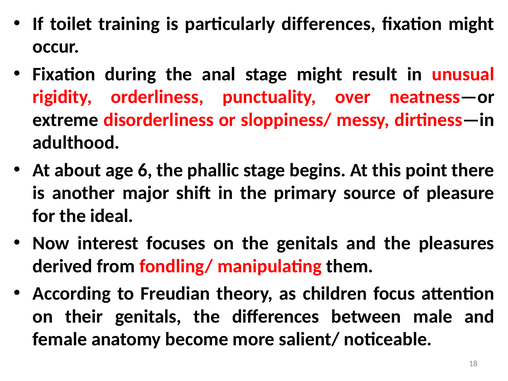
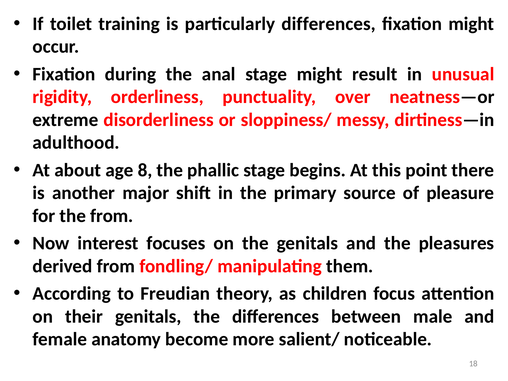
6: 6 -> 8
the ideal: ideal -> from
